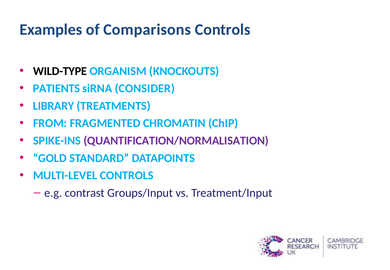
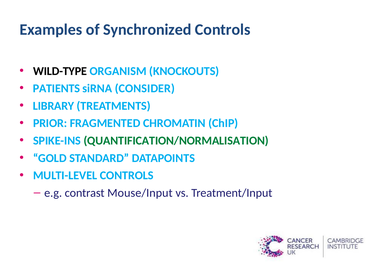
Comparisons: Comparisons -> Synchronized
FROM: FROM -> PRIOR
QUANTIFICATION/NORMALISATION colour: purple -> green
Groups/Input: Groups/Input -> Mouse/Input
